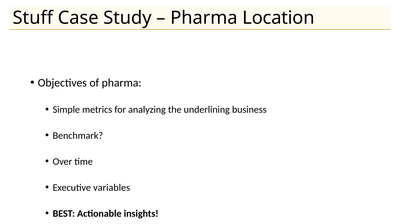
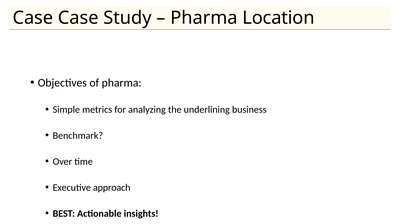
Stuff at (33, 18): Stuff -> Case
variables: variables -> approach
